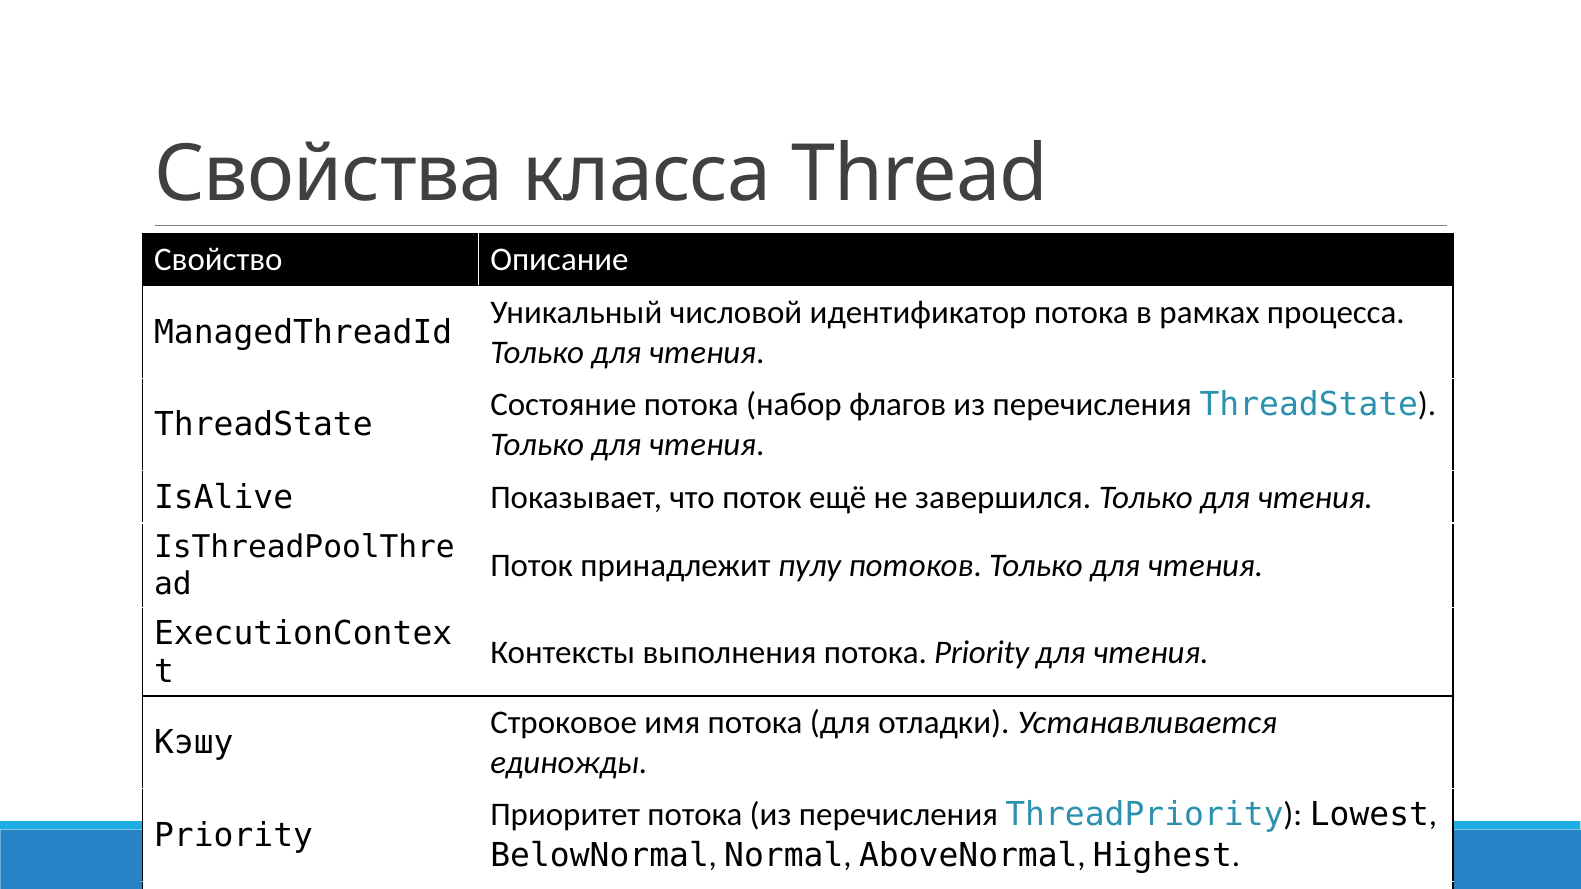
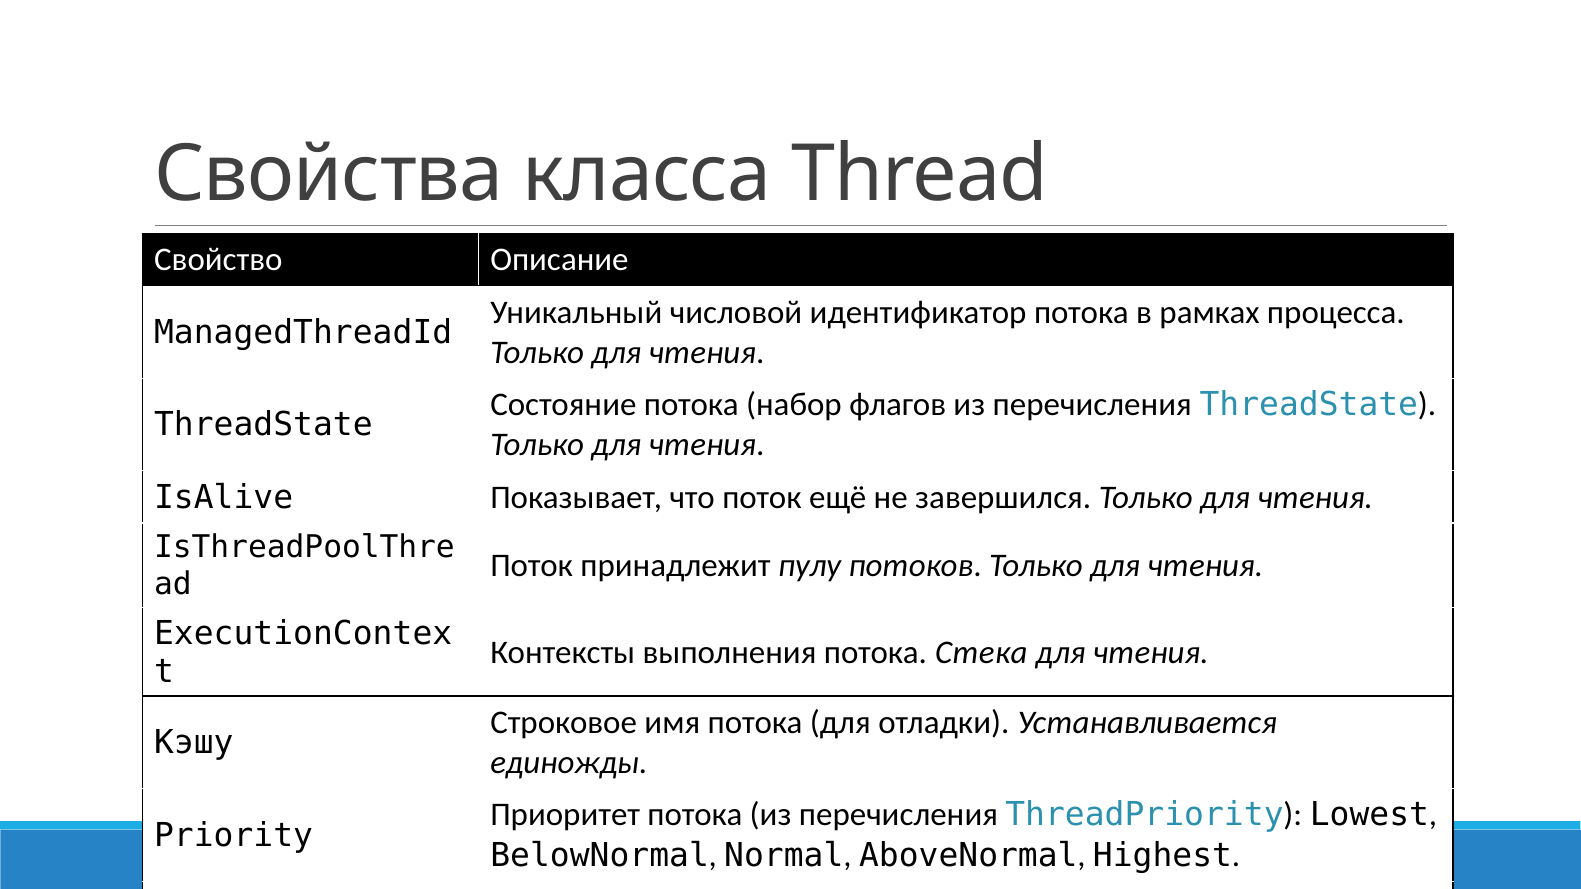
потока Priority: Priority -> Стека
